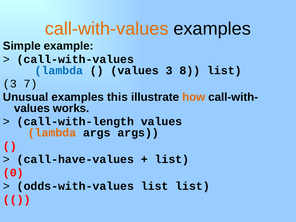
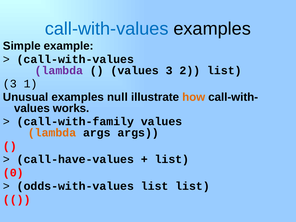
call-with-values at (107, 29) colour: orange -> blue
lambda at (59, 70) colour: blue -> purple
8: 8 -> 2
7: 7 -> 1
this: this -> null
call-with-length: call-with-length -> call-with-family
